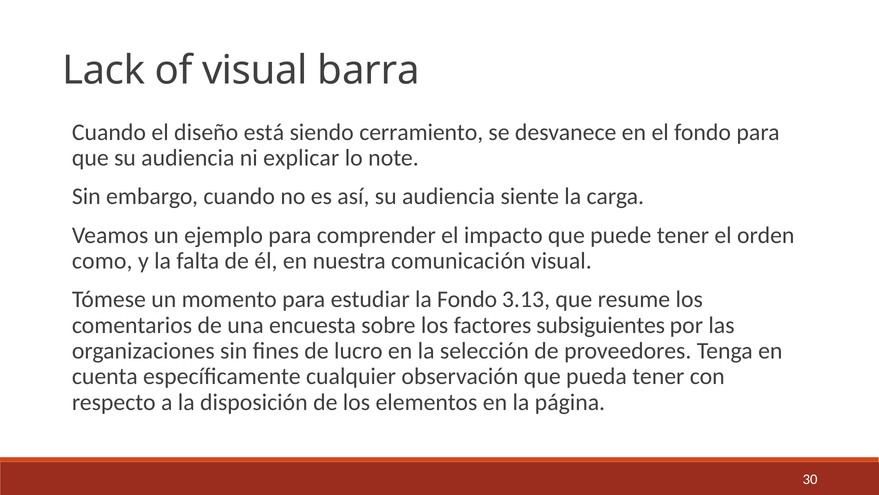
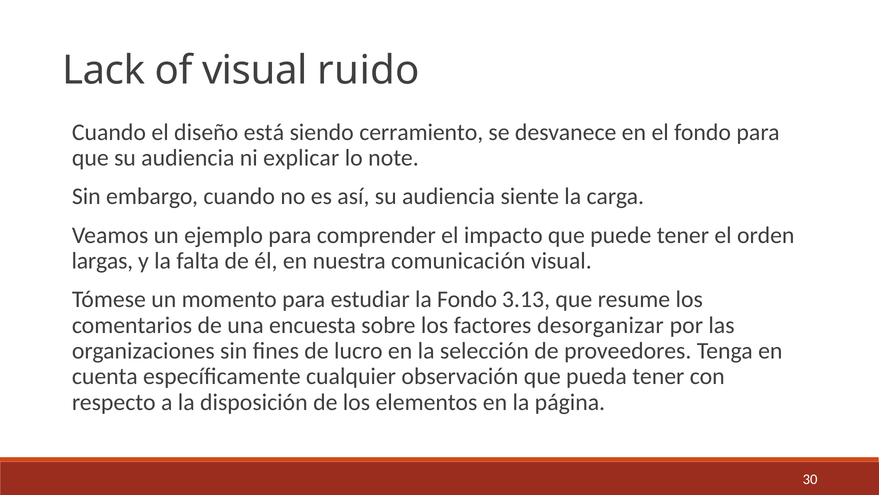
barra: barra -> ruido
como: como -> largas
subsiguientes: subsiguientes -> desorganizar
